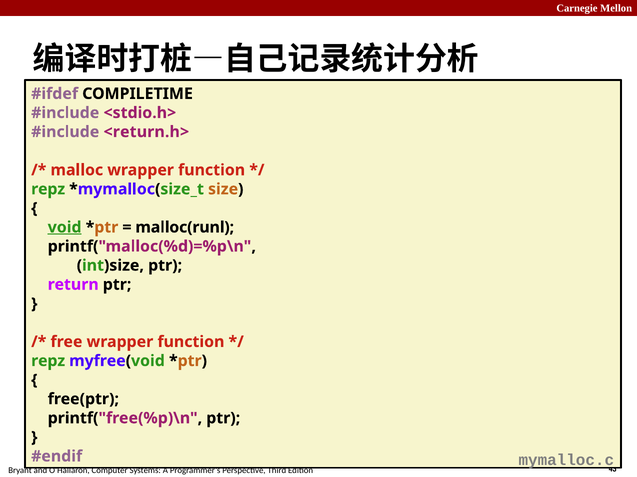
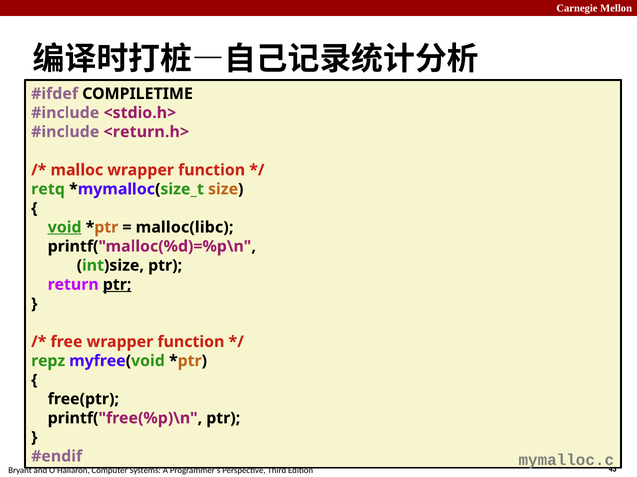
repz at (48, 189): repz -> retq
malloc(runl: malloc(runl -> malloc(libc
ptr at (117, 285) underline: none -> present
